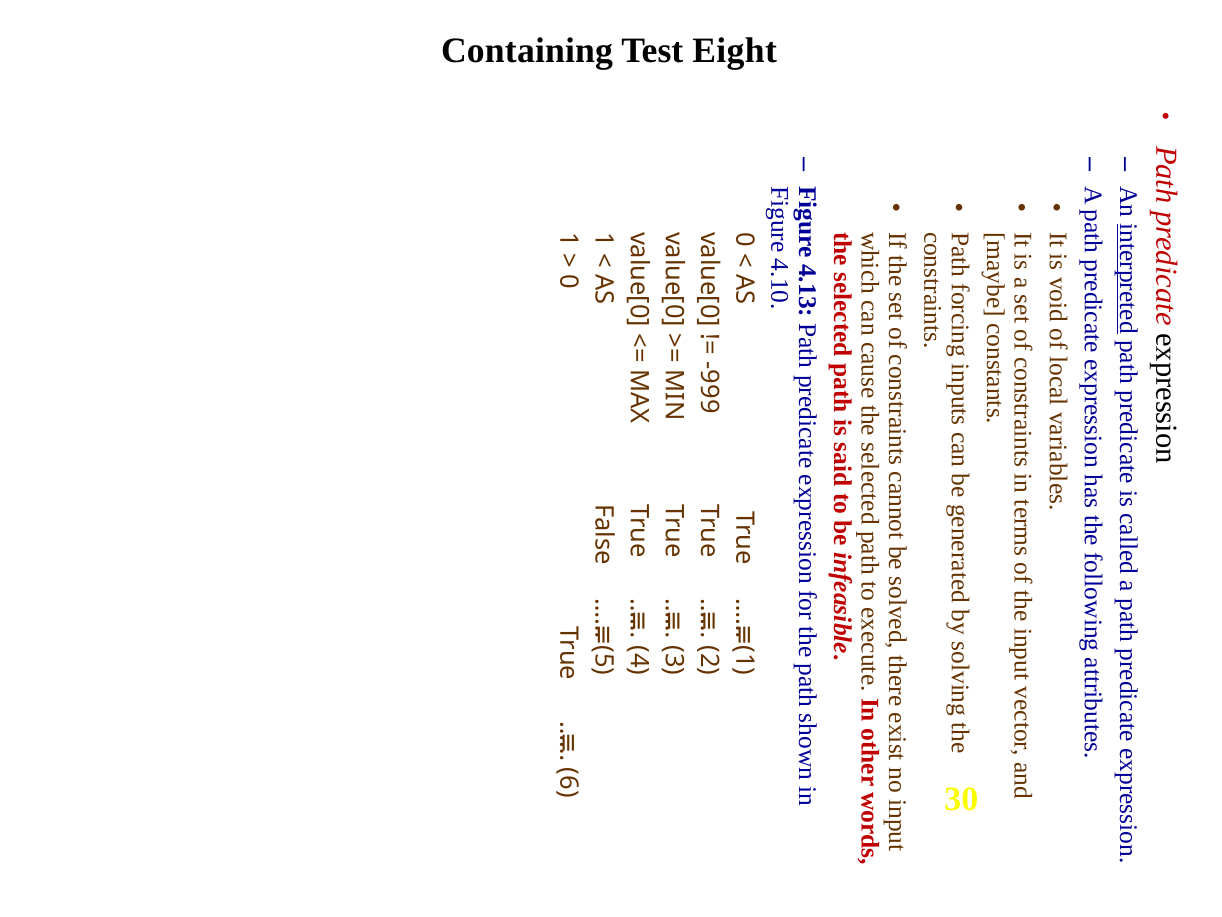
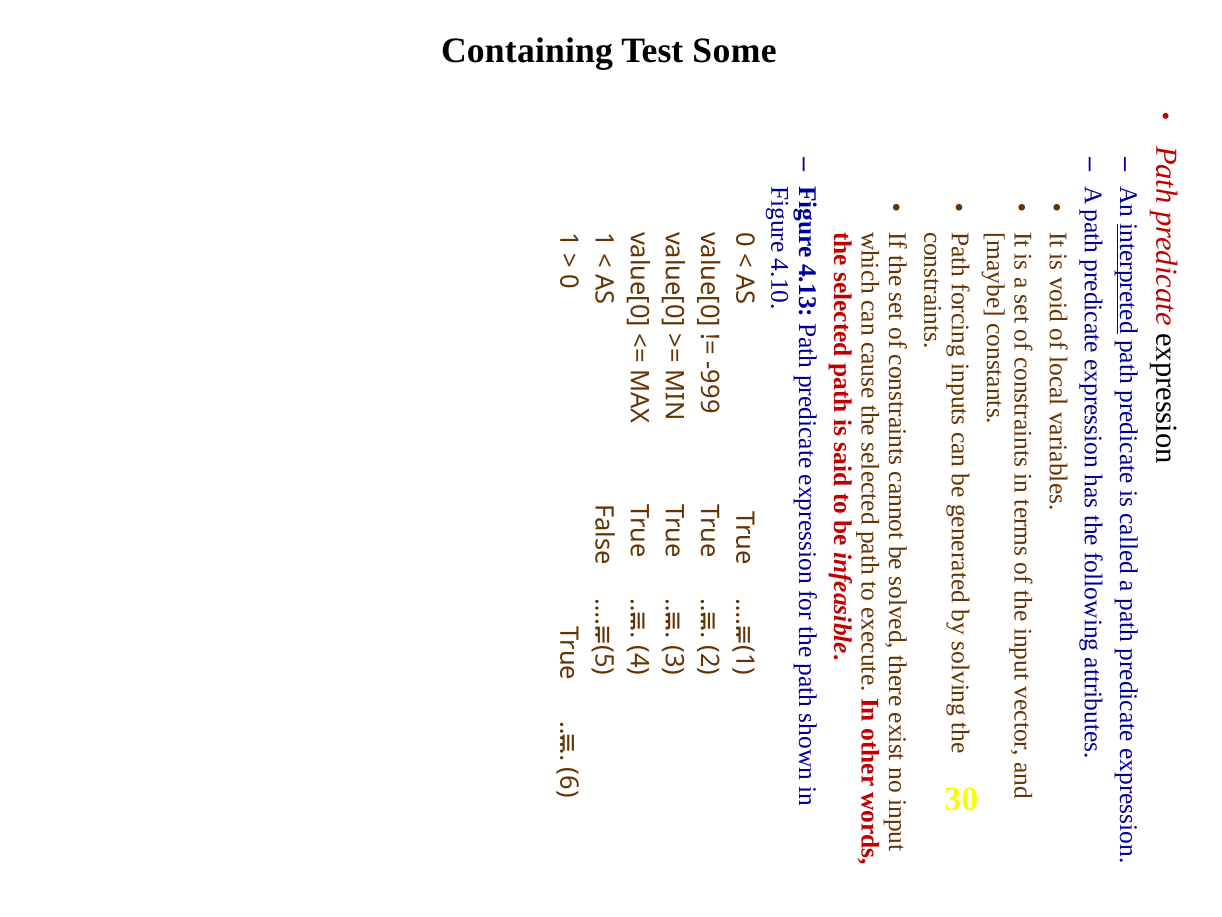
Eight: Eight -> Some
